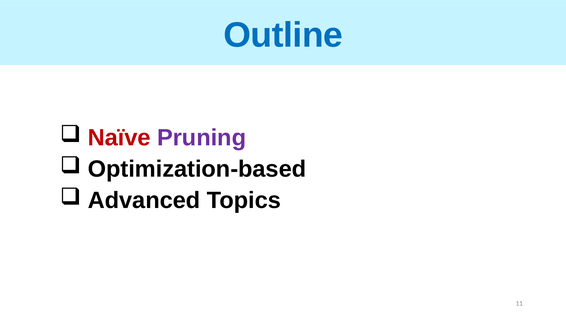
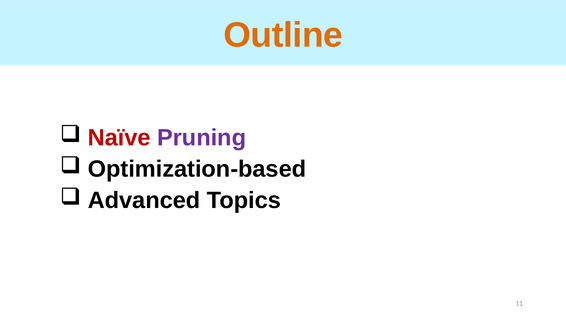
Outline at (283, 35) colour: blue -> orange
